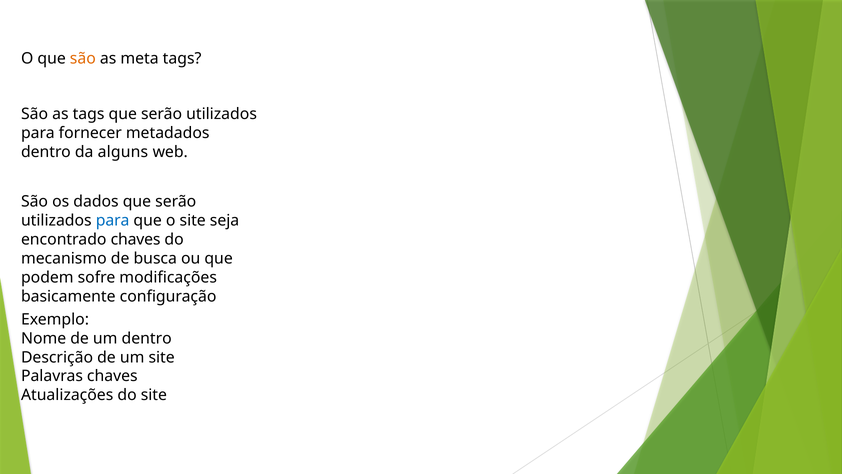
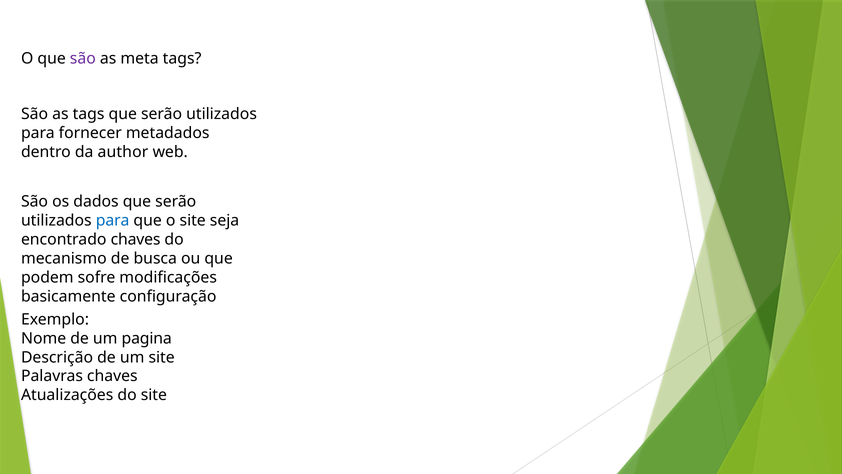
são at (83, 58) colour: orange -> purple
alguns: alguns -> author
um dentro: dentro -> pagina
